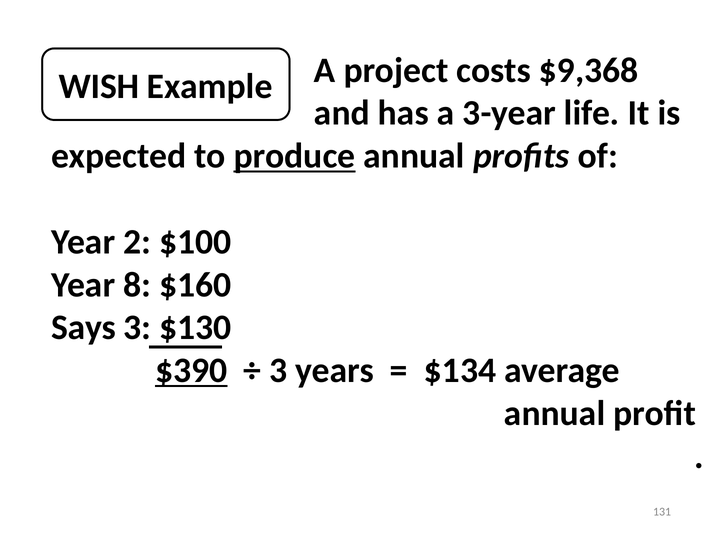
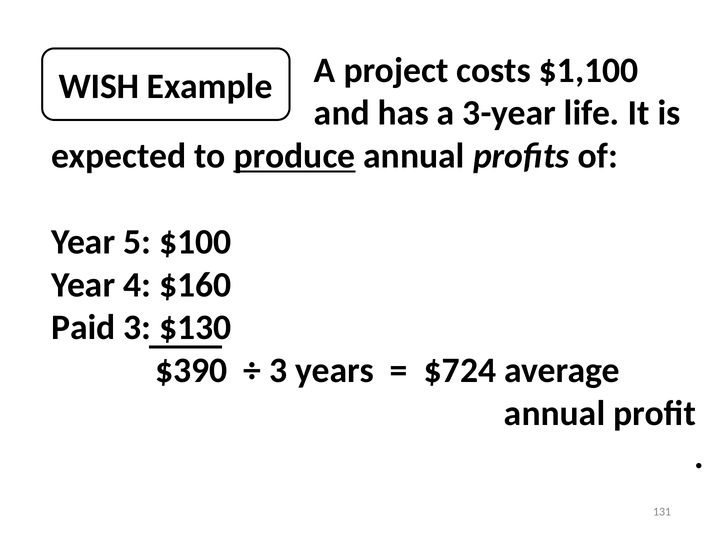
$9,368: $9,368 -> $1,100
2: 2 -> 5
8: 8 -> 4
Says: Says -> Paid
$390 underline: present -> none
$134: $134 -> $724
